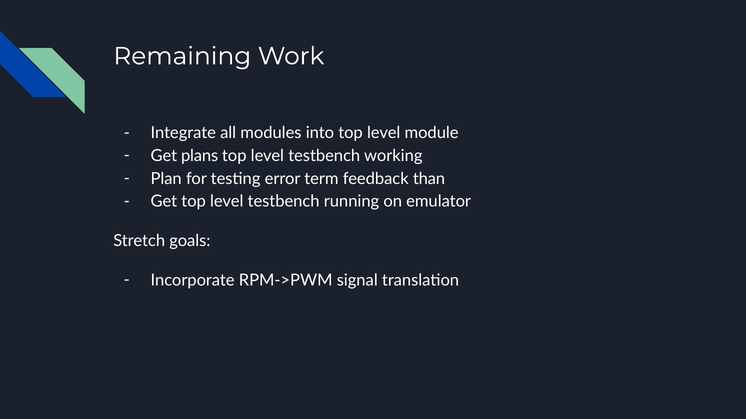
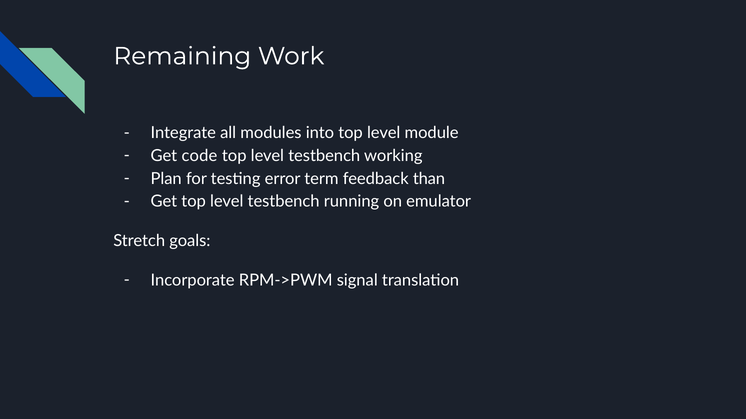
plans: plans -> code
